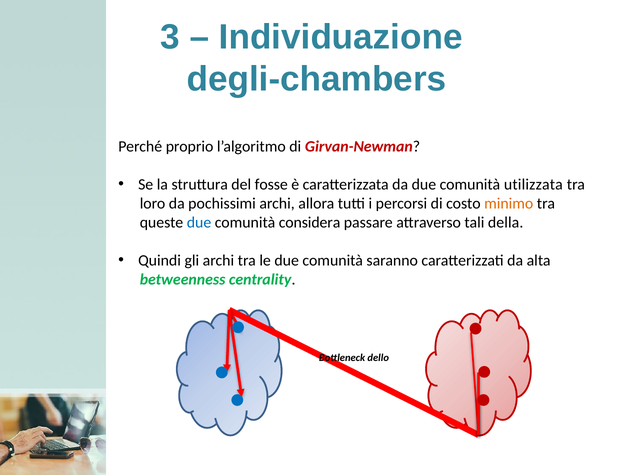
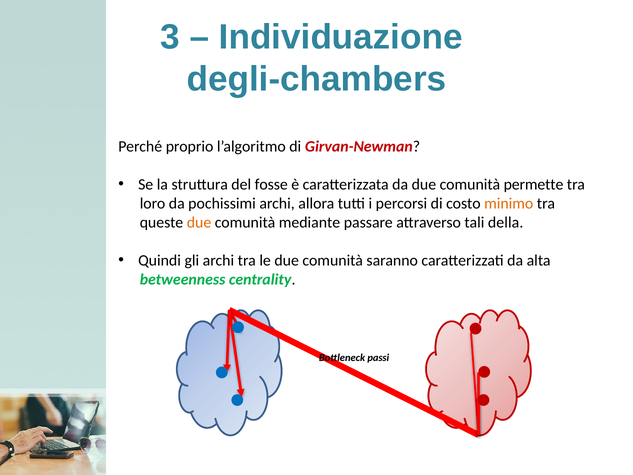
utilizzata: utilizzata -> permette
due at (199, 222) colour: blue -> orange
considera: considera -> mediante
dello: dello -> passi
